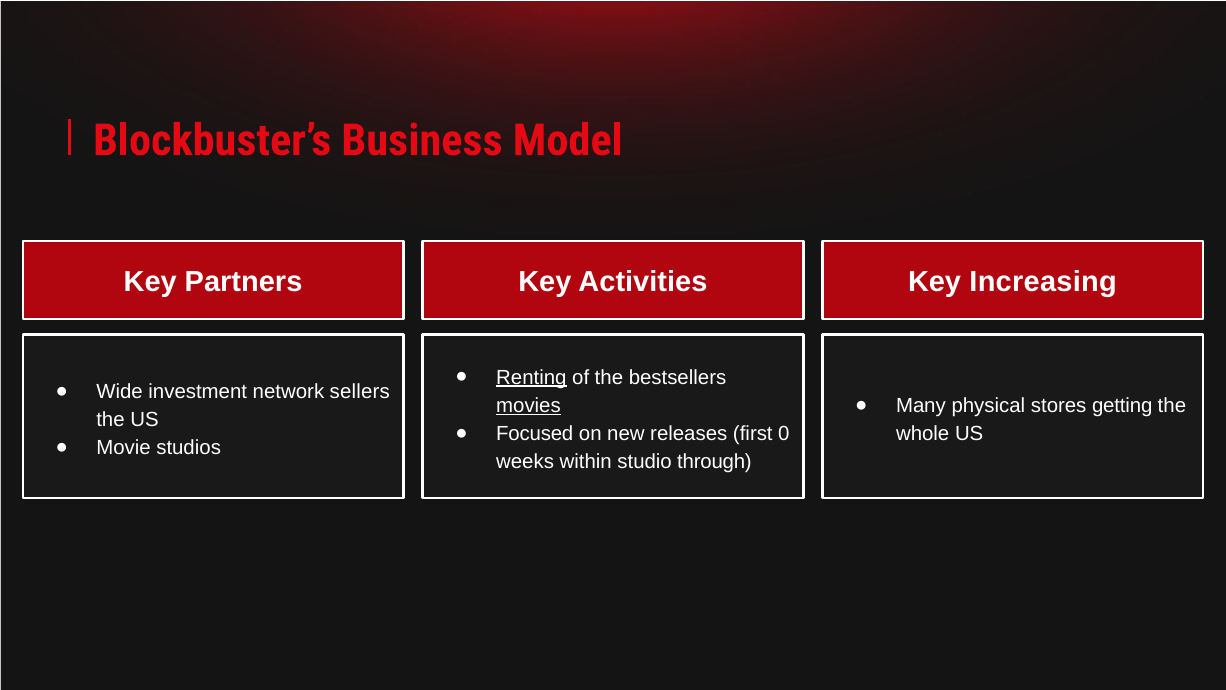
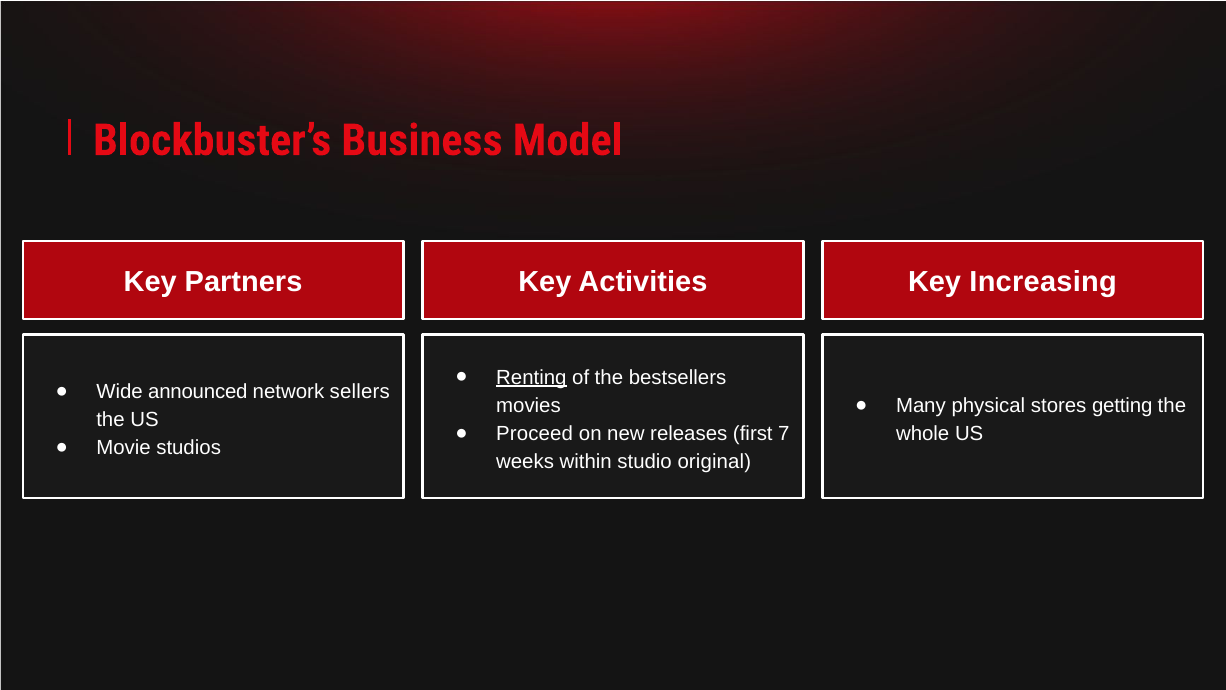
investment: investment -> announced
movies underline: present -> none
Focused: Focused -> Proceed
0: 0 -> 7
through: through -> original
